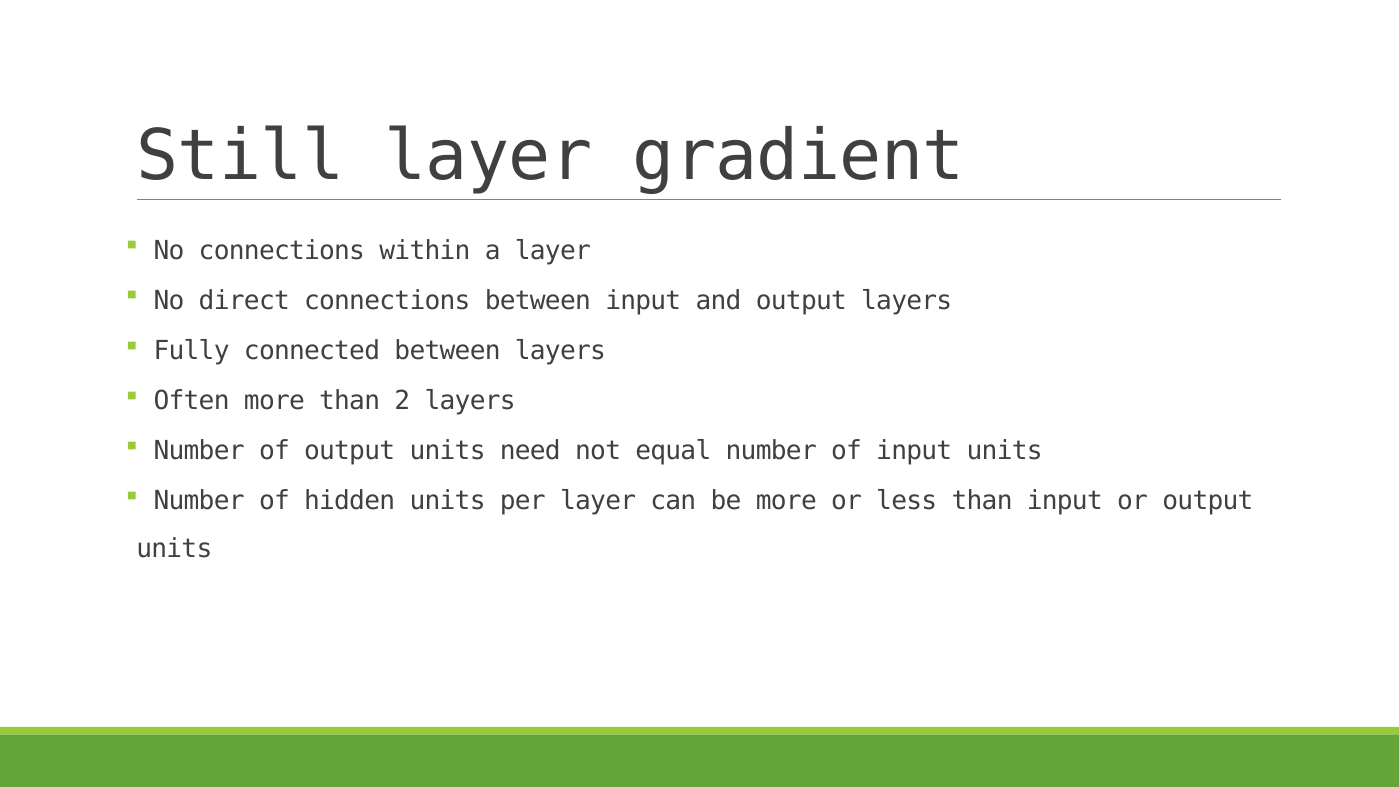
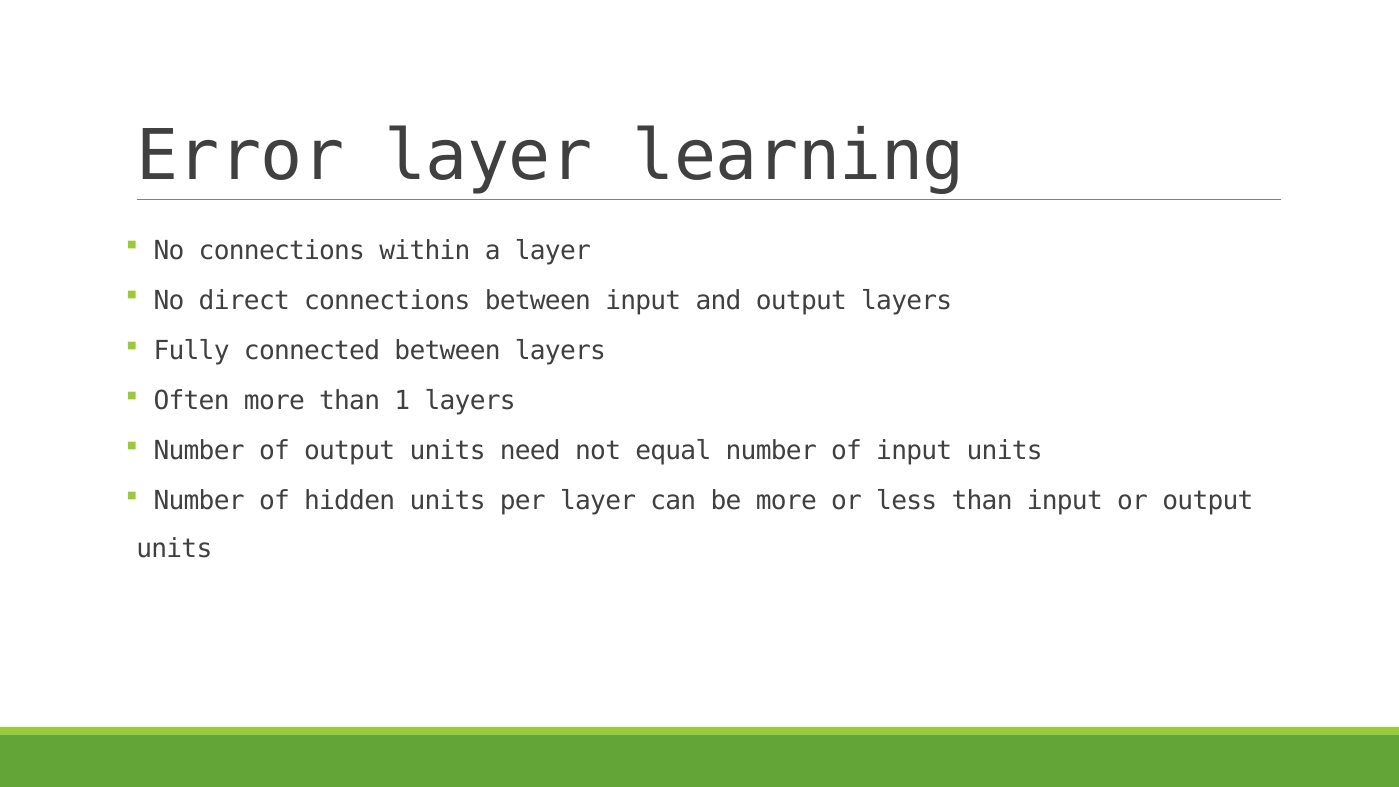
Still: Still -> Error
gradient: gradient -> learning
2: 2 -> 1
